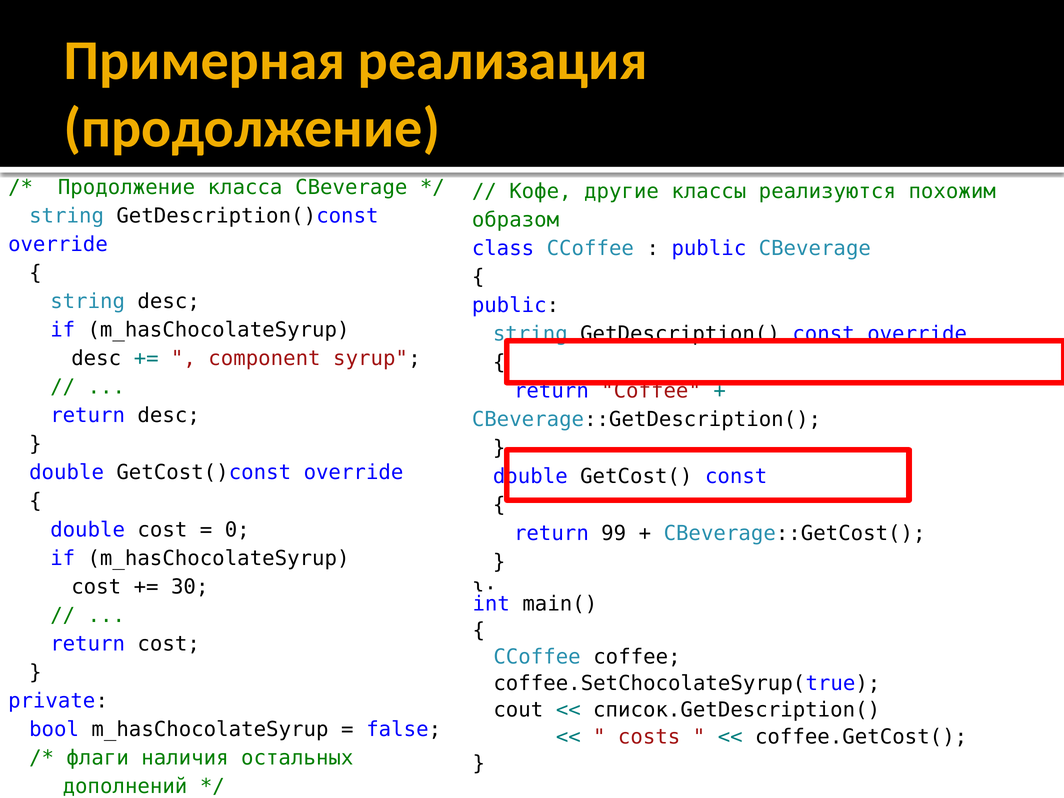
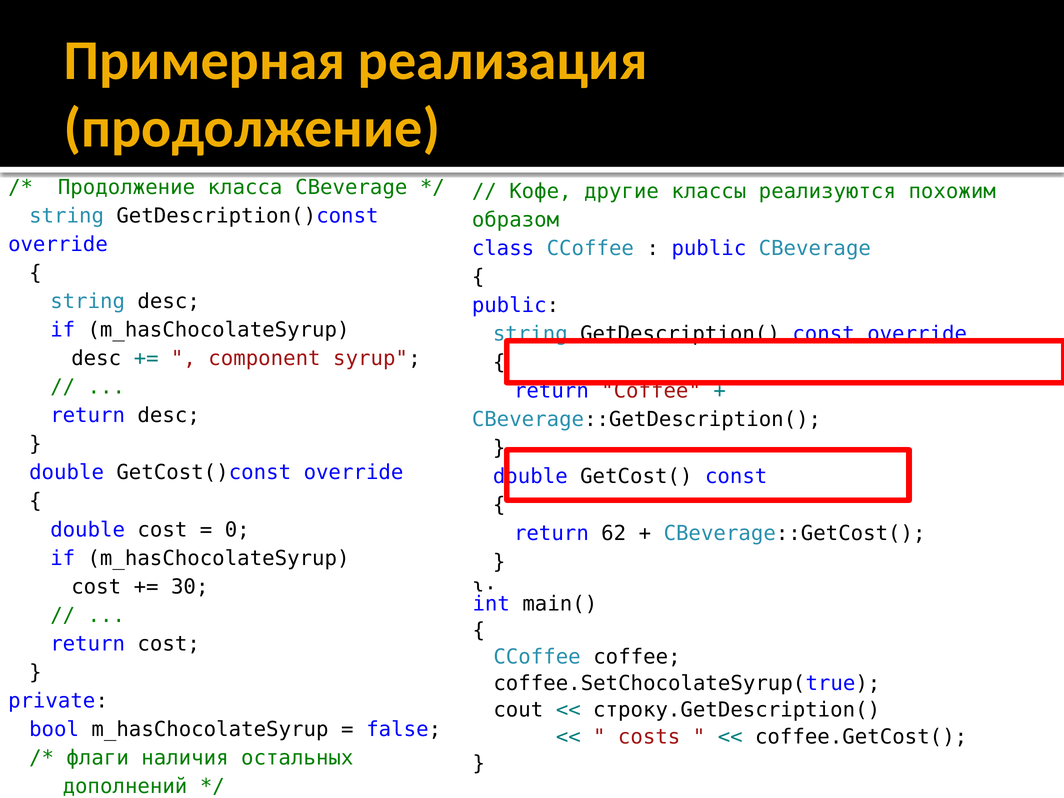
99: 99 -> 62
список.GetDescription(: список.GetDescription( -> строку.GetDescription(
